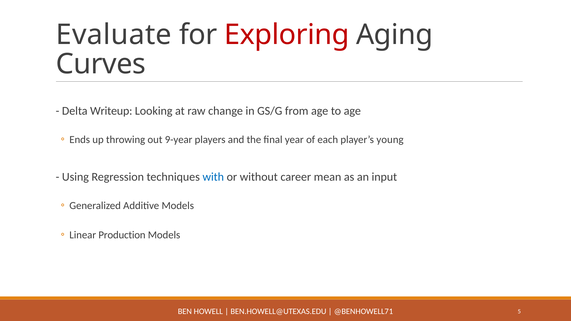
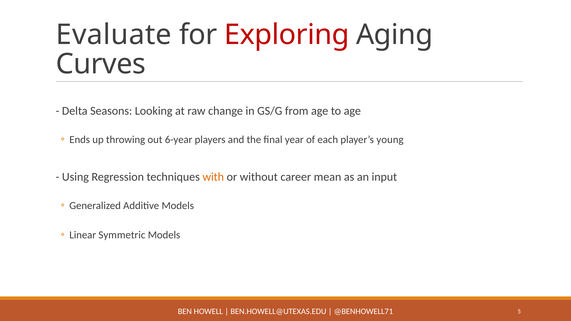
Writeup: Writeup -> Seasons
9-year: 9-year -> 6-year
with colour: blue -> orange
Production: Production -> Symmetric
